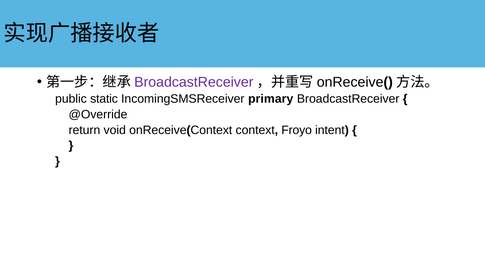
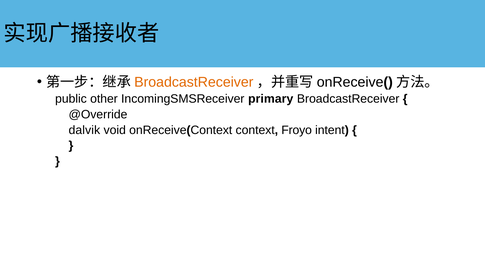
BroadcastReceiver at (194, 82) colour: purple -> orange
static: static -> other
return: return -> dalvik
